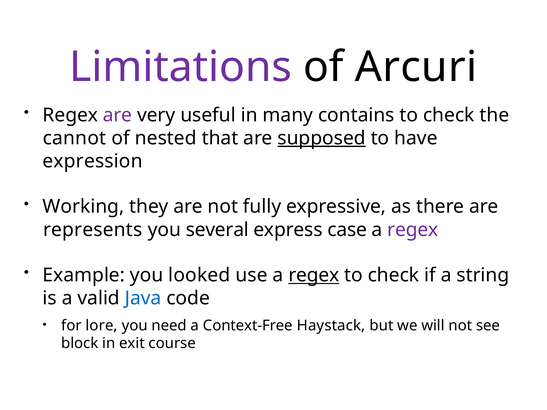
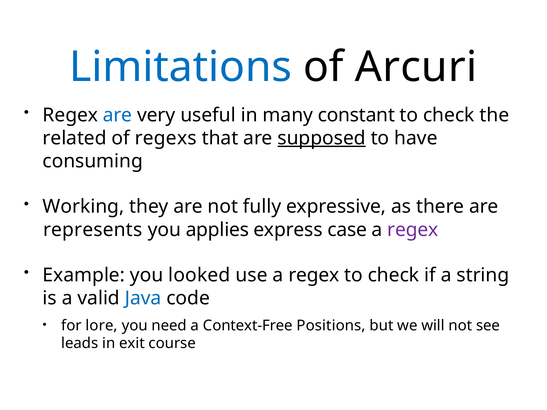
Limitations colour: purple -> blue
are at (118, 115) colour: purple -> blue
contains: contains -> constant
cannot: cannot -> related
nested: nested -> regexs
expression: expression -> consuming
several: several -> applies
regex at (314, 275) underline: present -> none
Haystack: Haystack -> Positions
block: block -> leads
